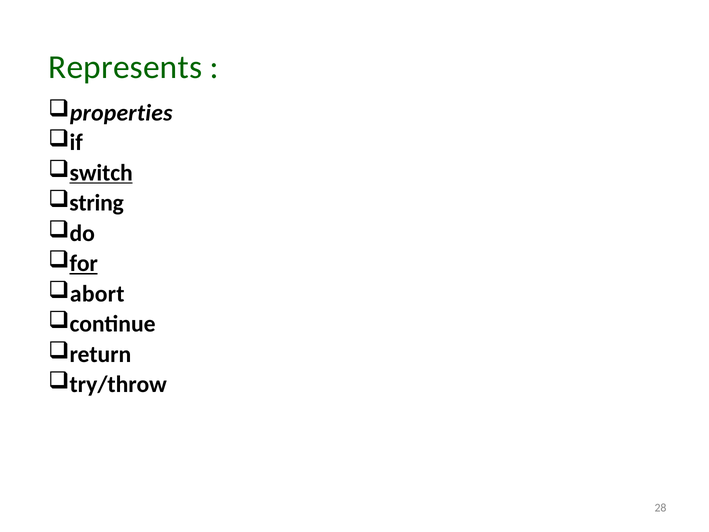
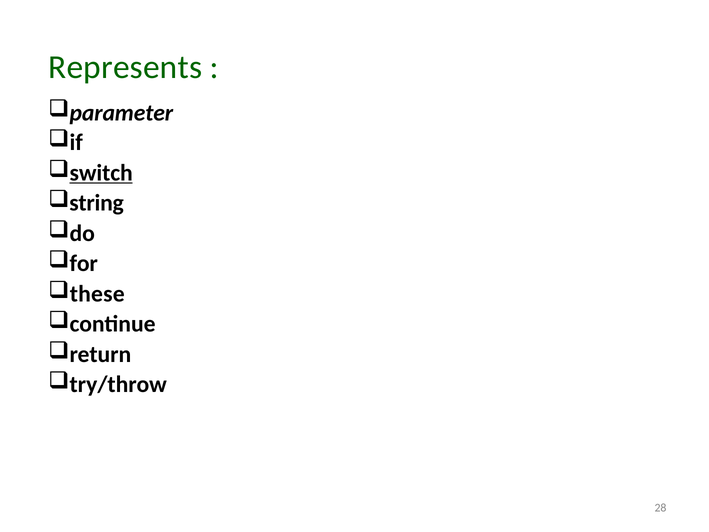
properties: properties -> parameter
for underline: present -> none
abort: abort -> these
